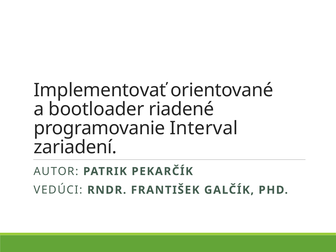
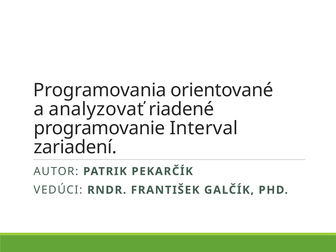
Implementovať: Implementovať -> Programovania
bootloader: bootloader -> analyzovať
